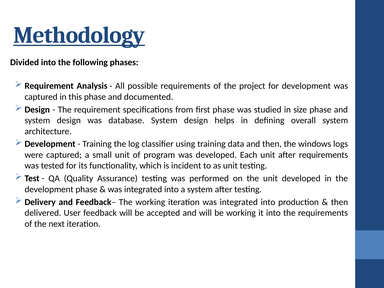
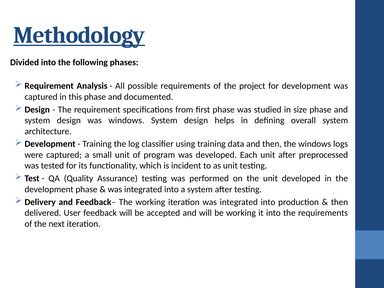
was database: database -> windows
after requirements: requirements -> preprocessed
